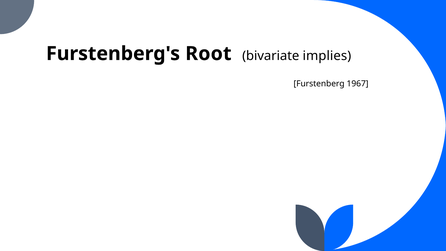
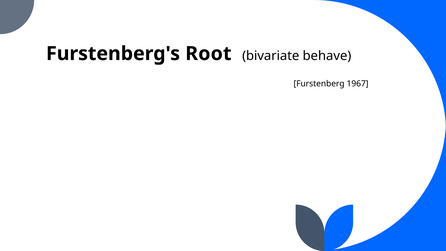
implies: implies -> behave
